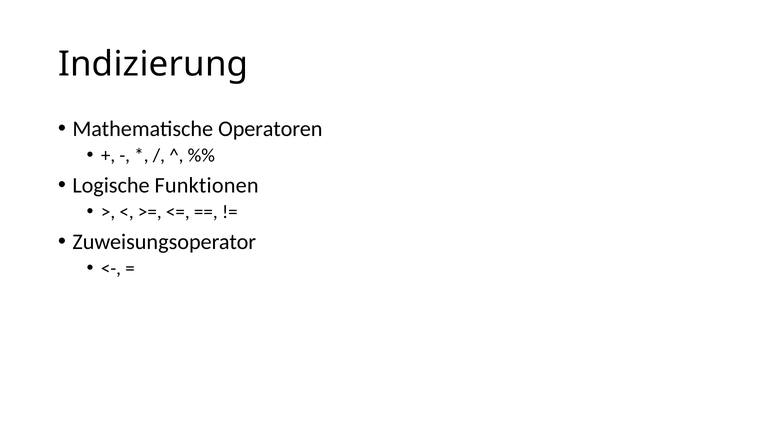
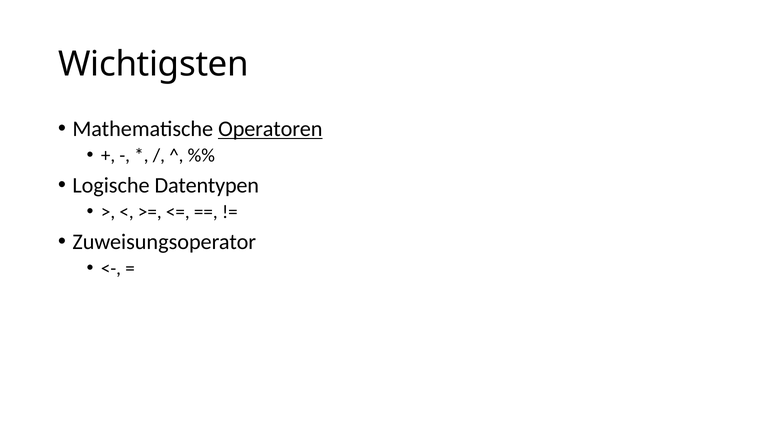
Indizierung: Indizierung -> Wichtigsten
Operatoren underline: none -> present
Funktionen: Funktionen -> Datentypen
